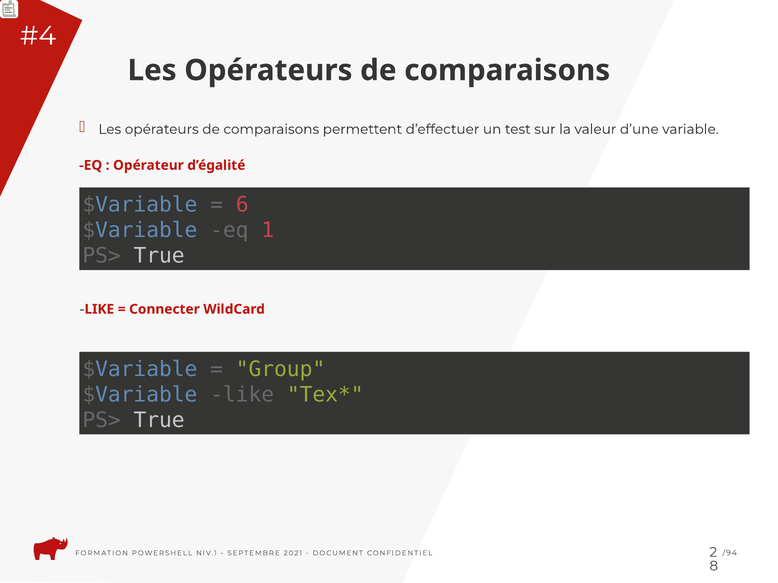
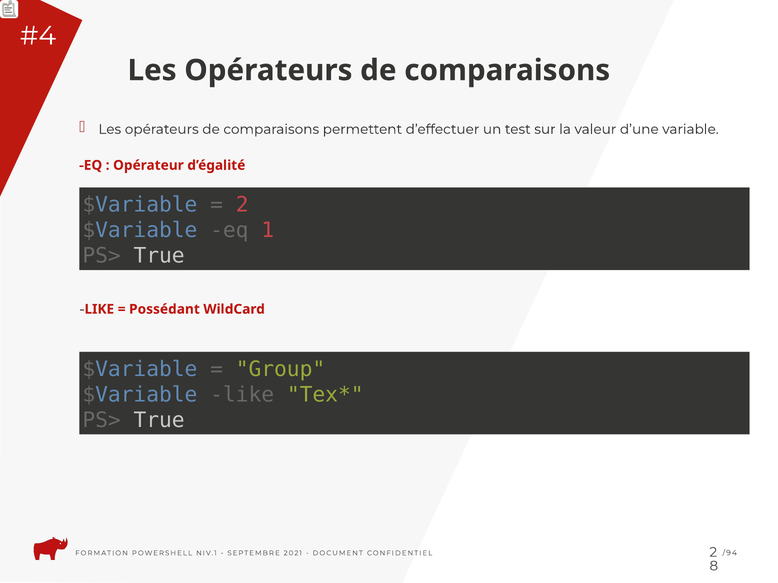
6 at (242, 205): 6 -> 2
Connecter: Connecter -> Possédant
